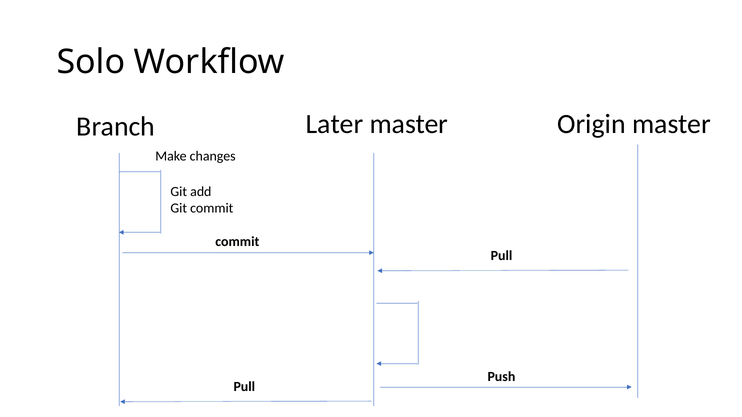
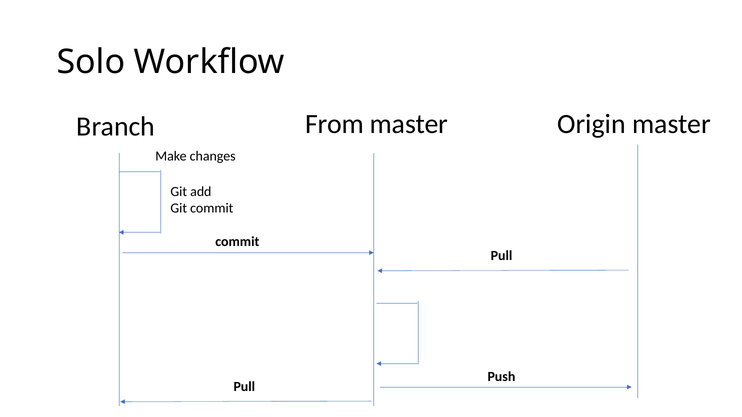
Later: Later -> From
